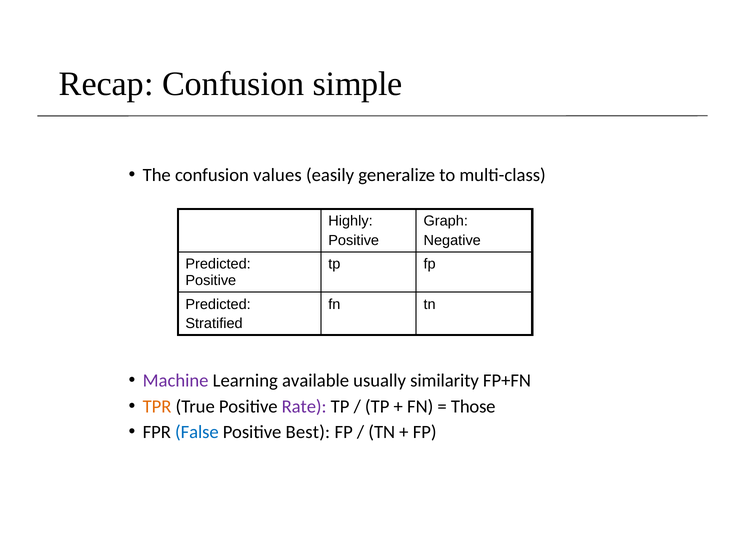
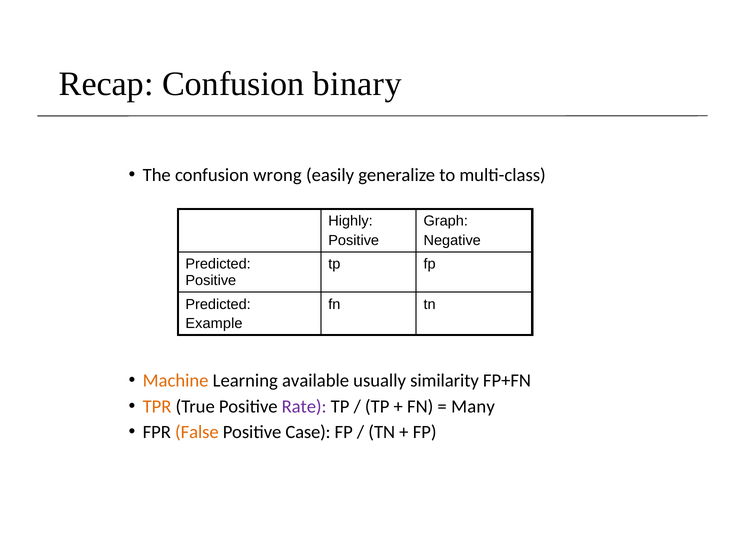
simple: simple -> binary
values: values -> wrong
Stratified: Stratified -> Example
Machine colour: purple -> orange
Those: Those -> Many
False colour: blue -> orange
Best: Best -> Case
